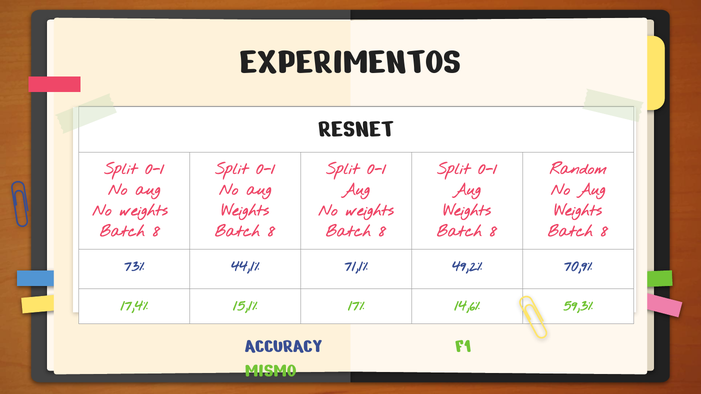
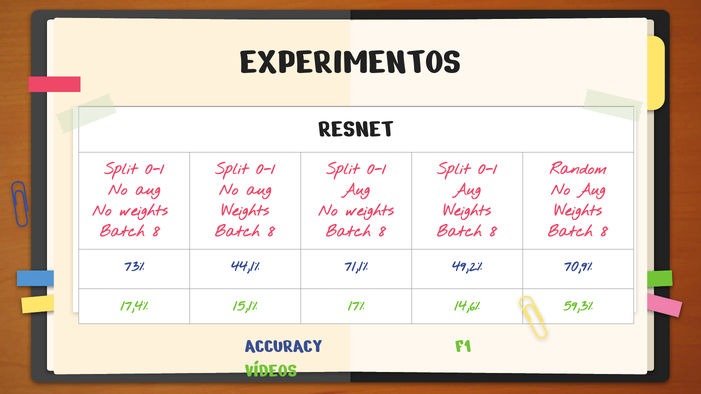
MISMO: MISMO -> VÍDEOS
